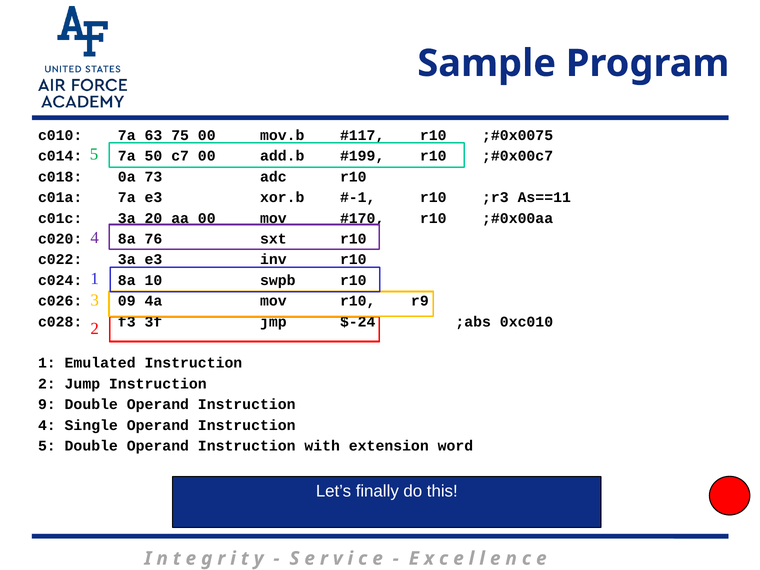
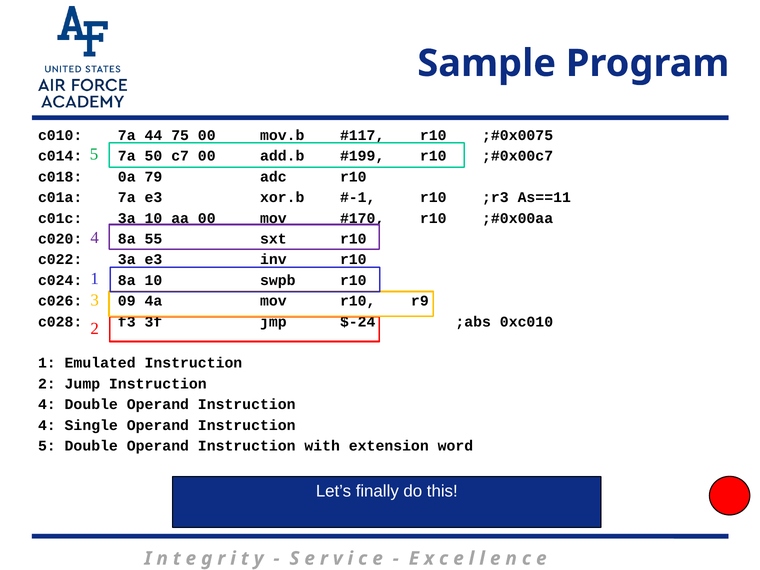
63: 63 -> 44
73: 73 -> 79
3a 20: 20 -> 10
76: 76 -> 55
9 at (47, 404): 9 -> 4
